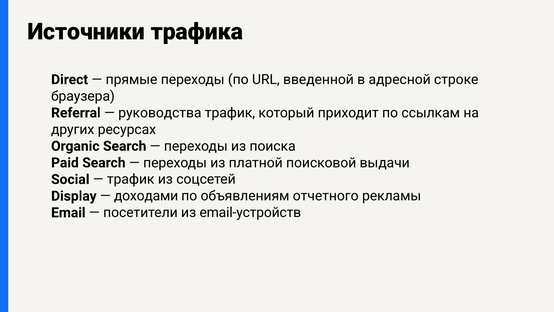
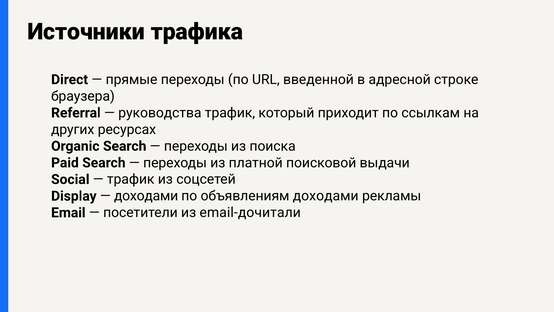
объявлениям отчетного: отчетного -> доходами
email-устройств: email-устройств -> email-дочитали
